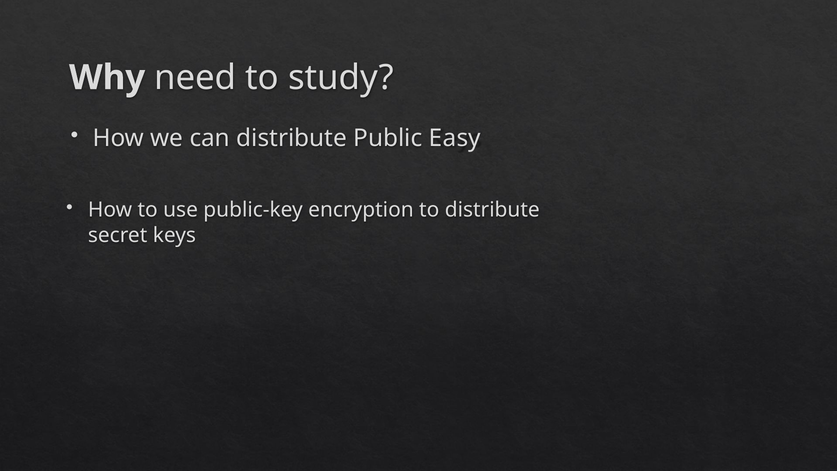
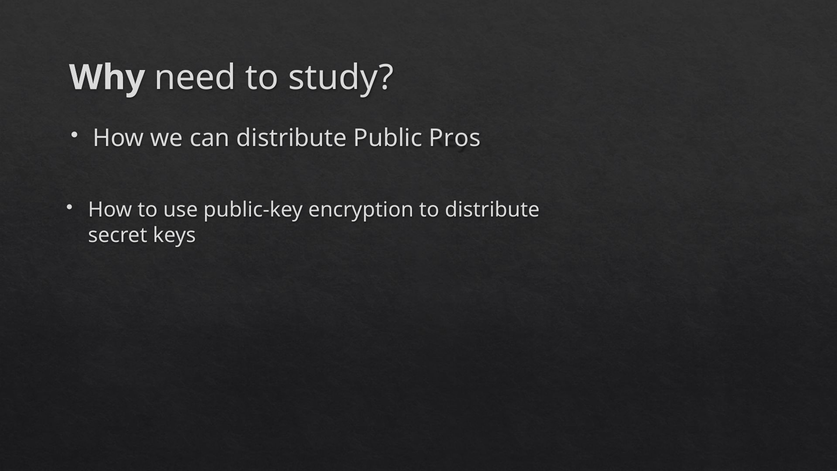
Easy: Easy -> Pros
